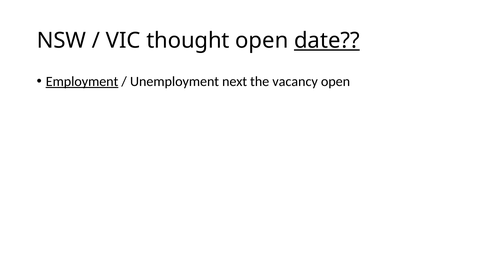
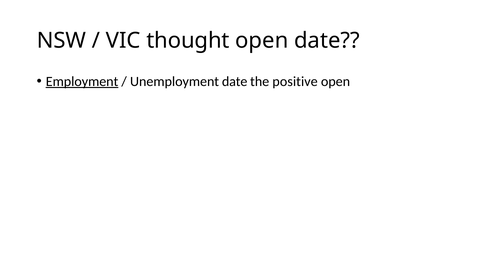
date at (327, 40) underline: present -> none
Unemployment next: next -> date
vacancy: vacancy -> positive
